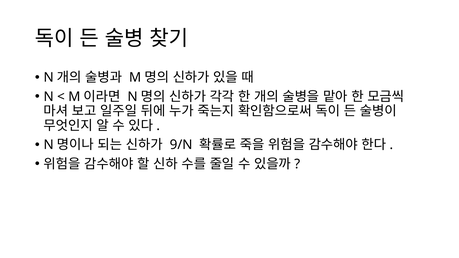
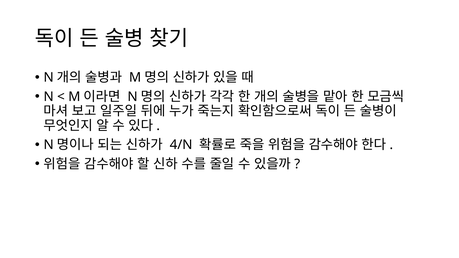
9/N: 9/N -> 4/N
